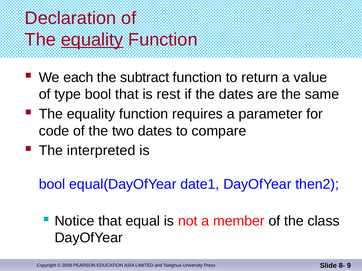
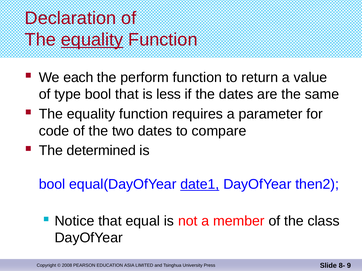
subtract: subtract -> perform
rest: rest -> less
interpreted: interpreted -> determined
date1 underline: none -> present
